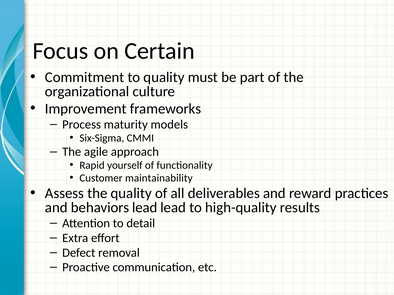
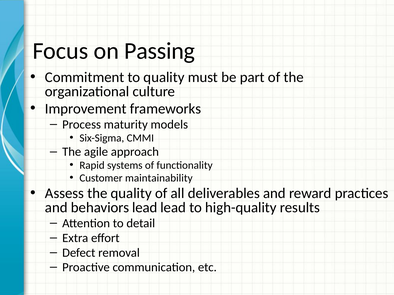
Certain: Certain -> Passing
yourself: yourself -> systems
